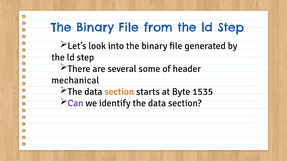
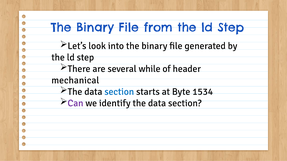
some: some -> while
section at (119, 92) colour: orange -> blue
1535: 1535 -> 1534
